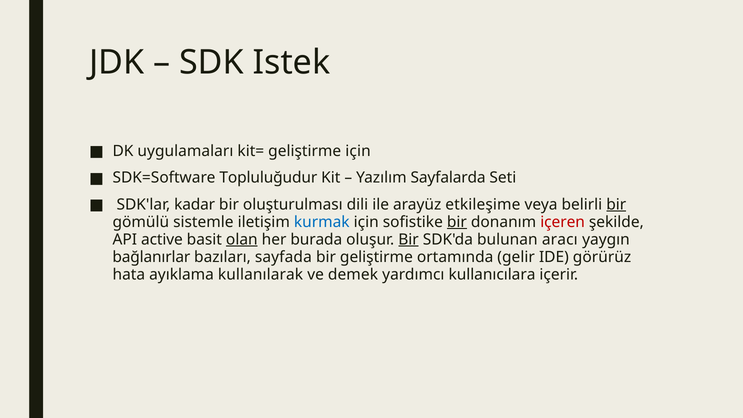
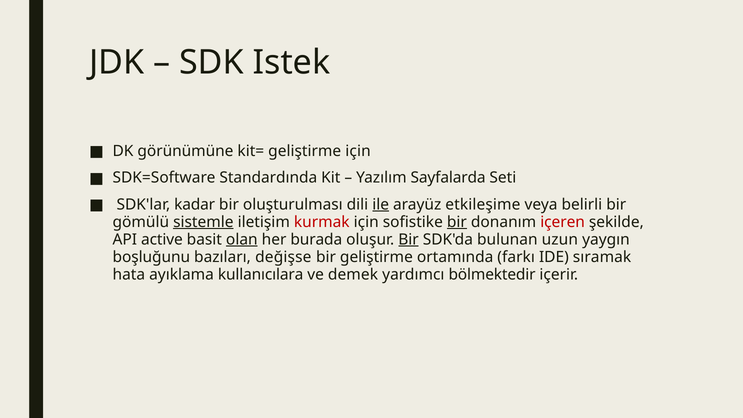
uygulamaları: uygulamaları -> görünümüne
Topluluğudur: Topluluğudur -> Standardında
ile underline: none -> present
bir at (616, 204) underline: present -> none
sistemle underline: none -> present
kurmak colour: blue -> red
aracı: aracı -> uzun
bağlanırlar: bağlanırlar -> boşluğunu
sayfada: sayfada -> değişse
gelir: gelir -> farkı
görürüz: görürüz -> sıramak
kullanılarak: kullanılarak -> kullanıcılara
kullanıcılara: kullanıcılara -> bölmektedir
